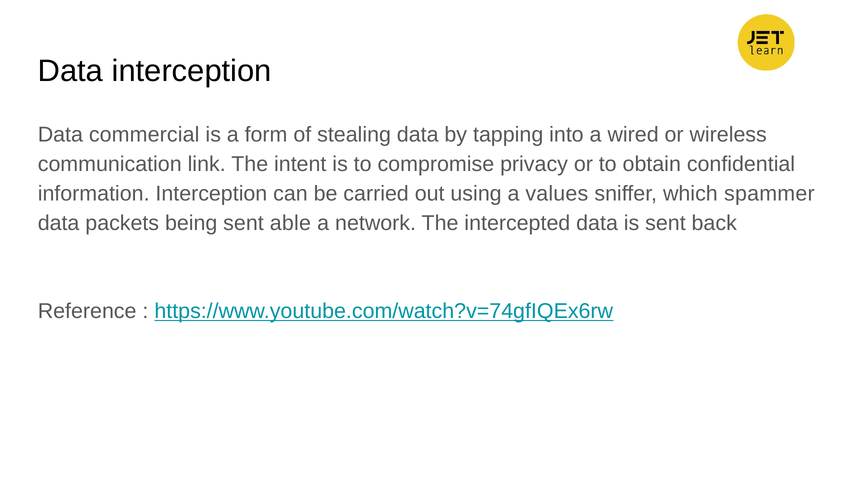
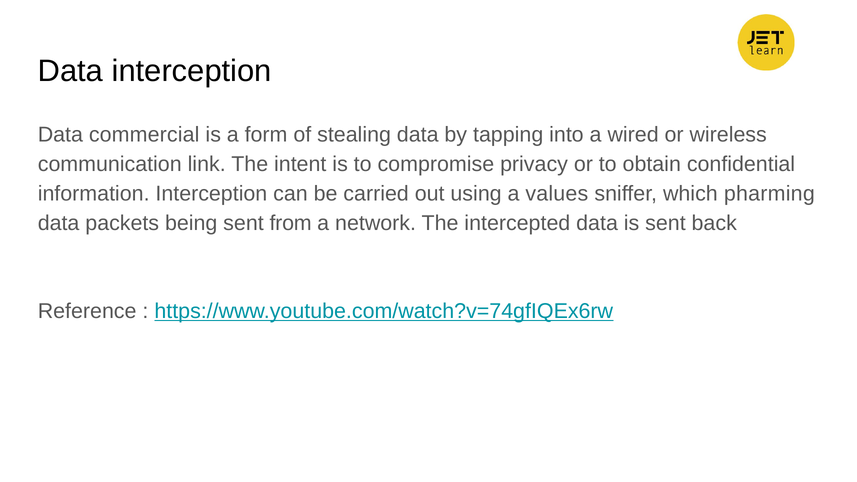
spammer: spammer -> pharming
able: able -> from
